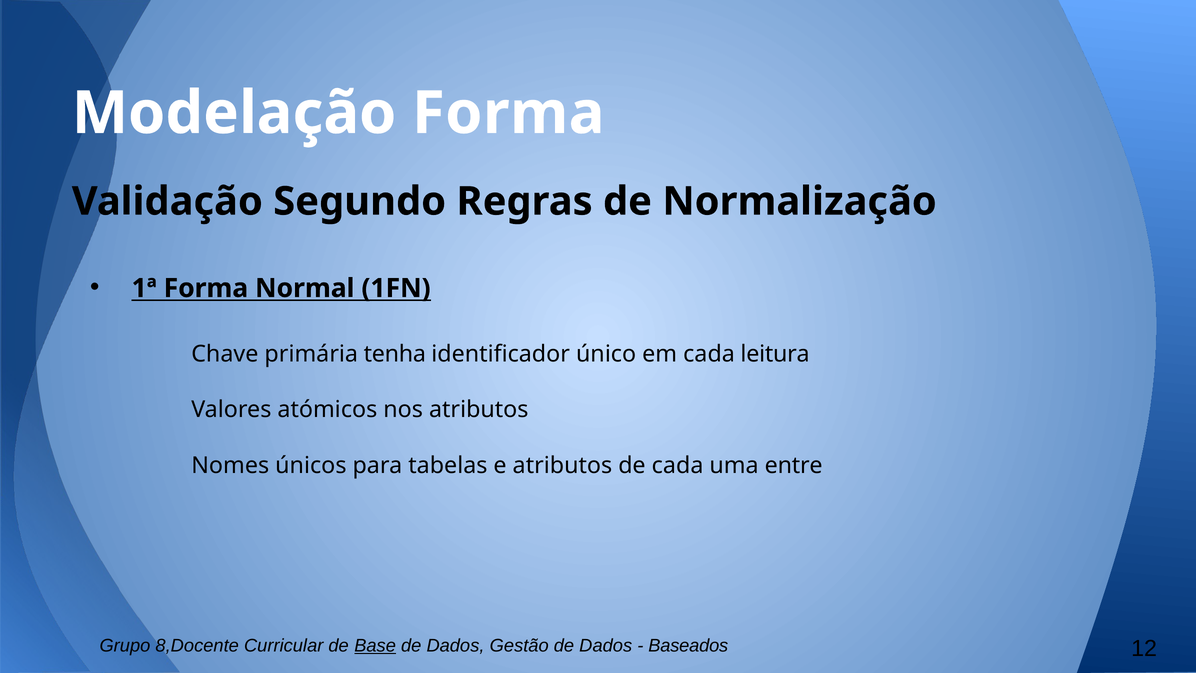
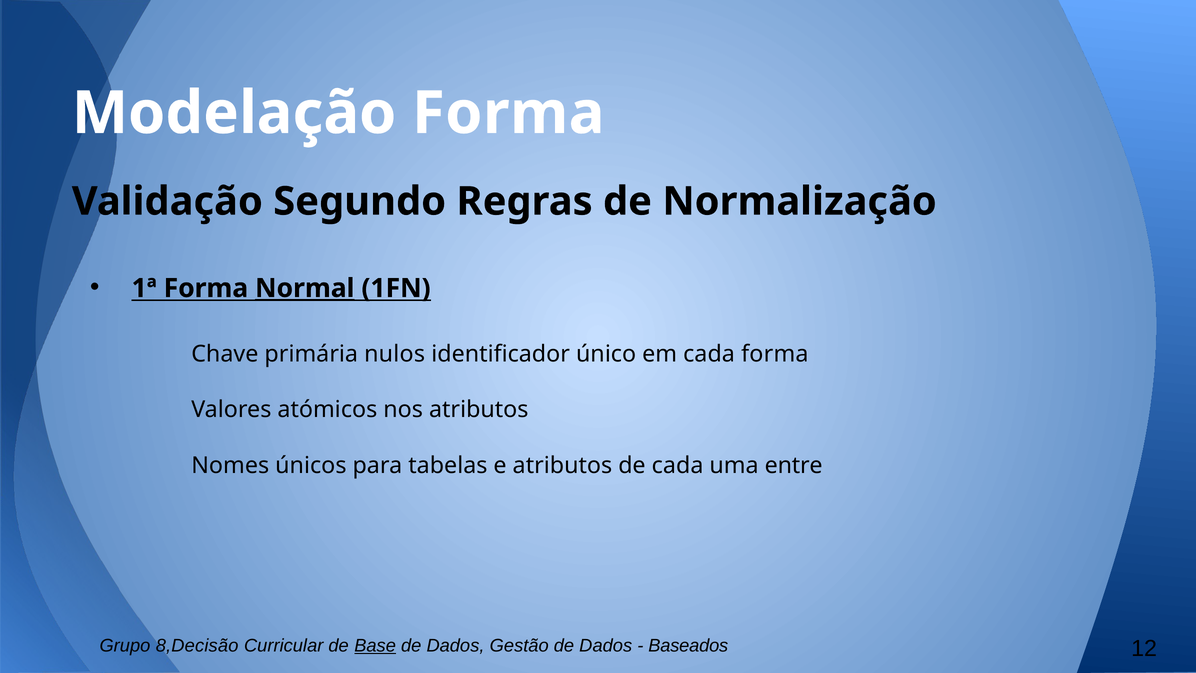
Normal underline: none -> present
tenha: tenha -> nulos
cada leitura: leitura -> forma
8,Docente: 8,Docente -> 8,Decisão
